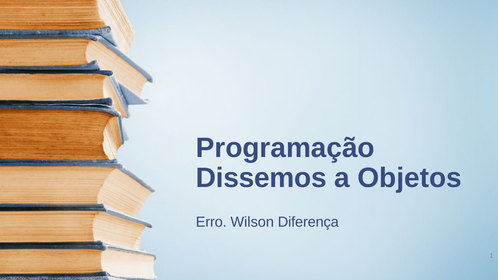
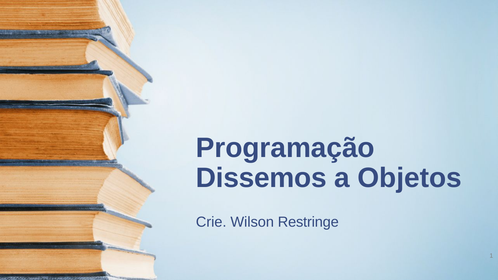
Erro: Erro -> Crie
Diferença: Diferença -> Restringe
